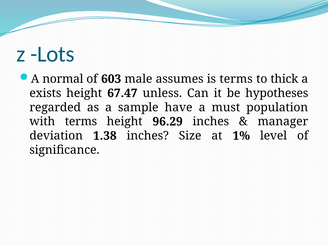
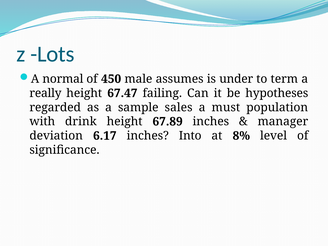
603: 603 -> 450
is terms: terms -> under
thick: thick -> term
exists: exists -> really
unless: unless -> failing
have: have -> sales
with terms: terms -> drink
96.29: 96.29 -> 67.89
1.38: 1.38 -> 6.17
Size: Size -> Into
1%: 1% -> 8%
